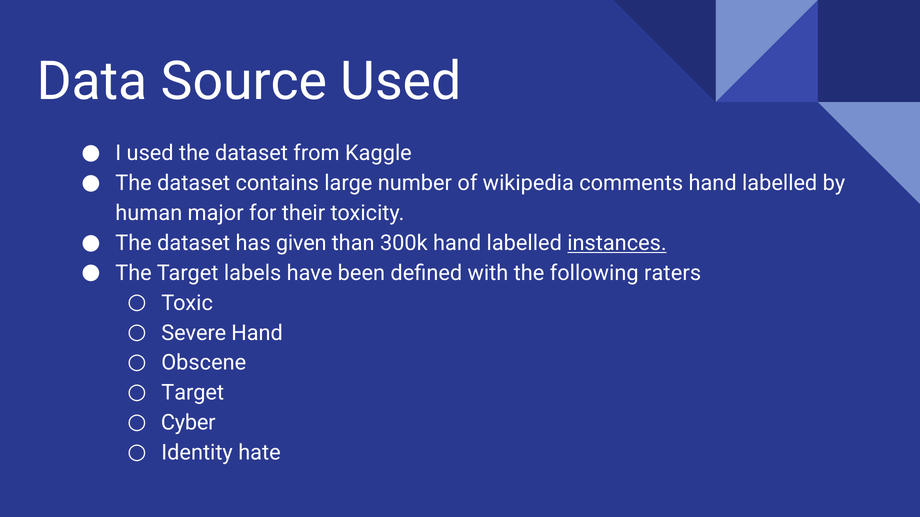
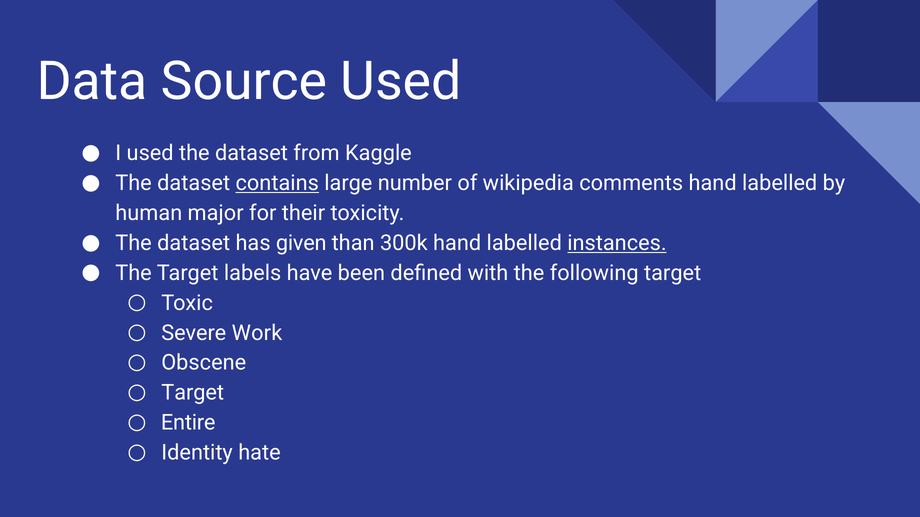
contains underline: none -> present
following raters: raters -> target
Severe Hand: Hand -> Work
Cyber: Cyber -> Entire
